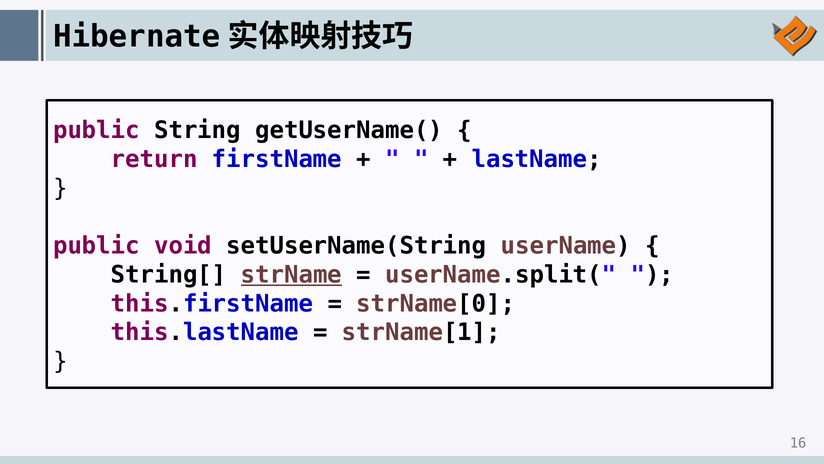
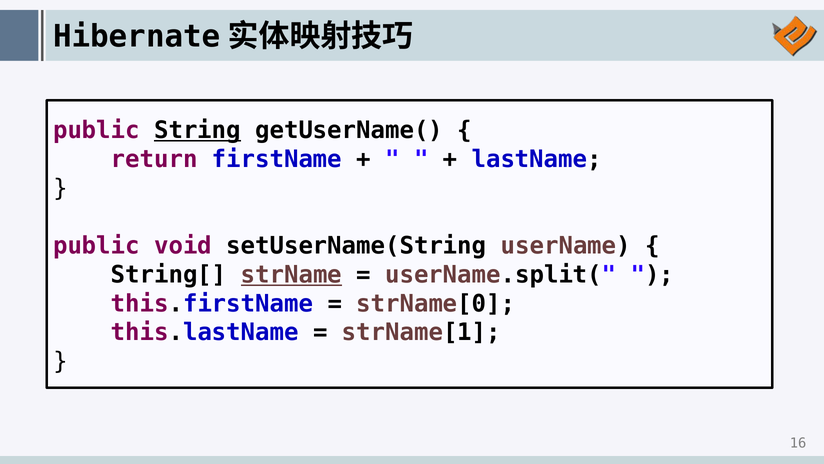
String underline: none -> present
